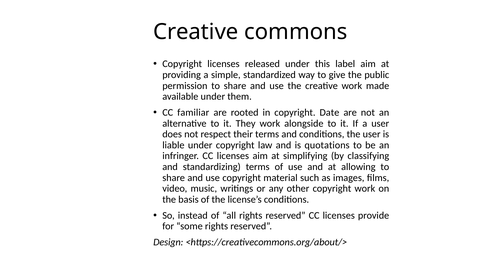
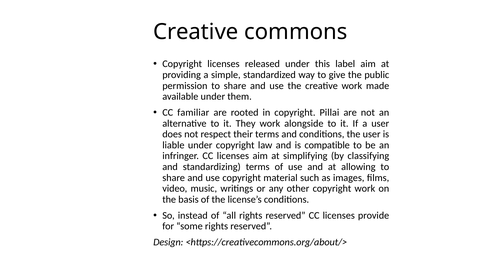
Date: Date -> Pillai
quotations: quotations -> compatible
